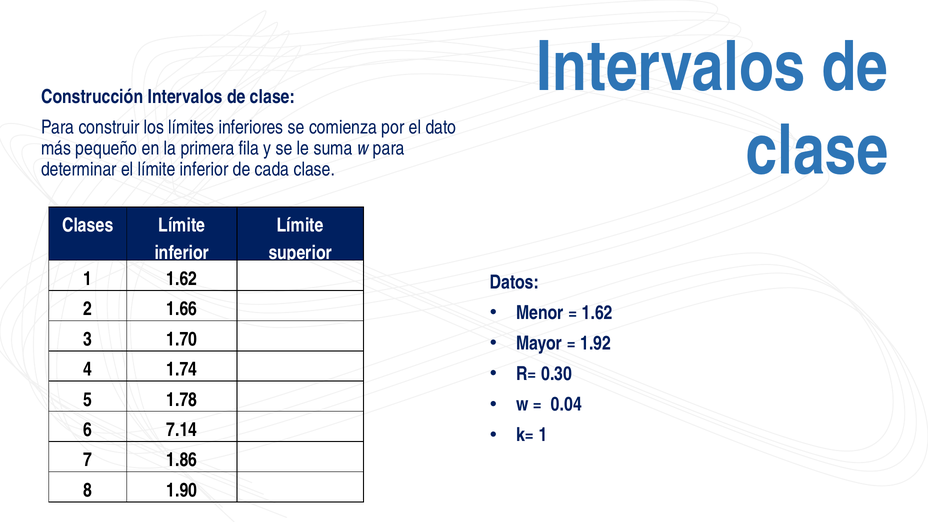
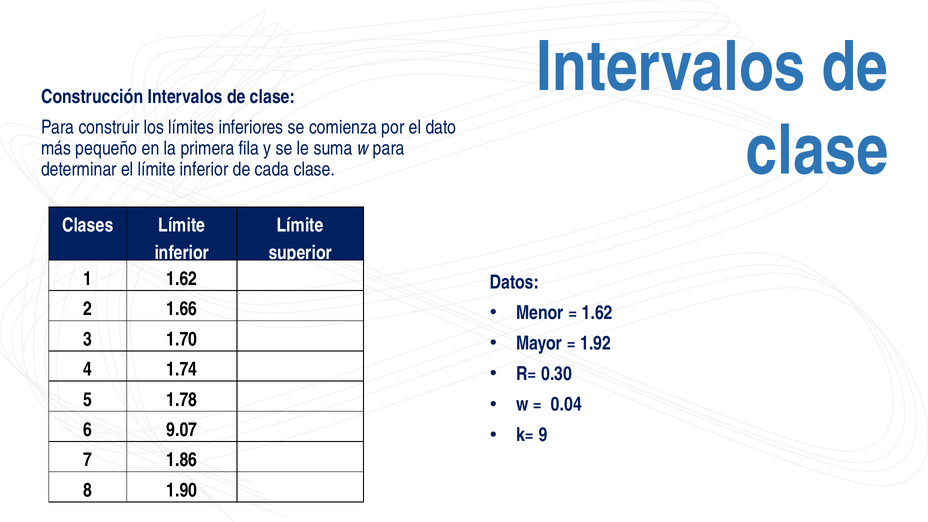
7.14: 7.14 -> 9.07
k= 1: 1 -> 9
